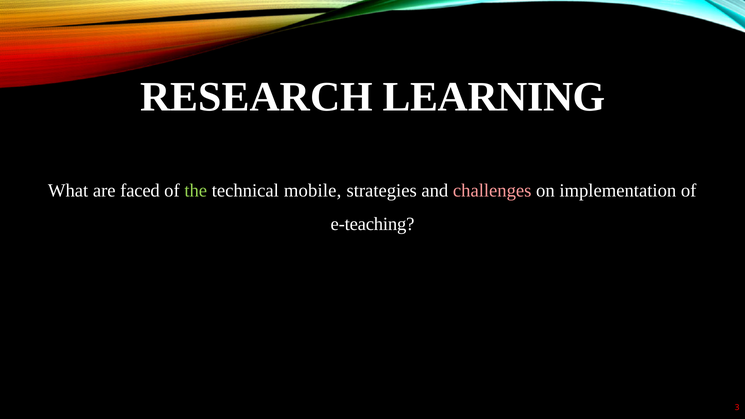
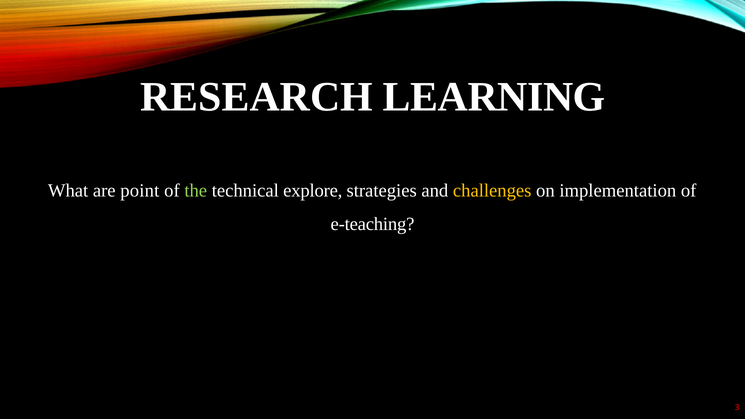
faced: faced -> point
mobile: mobile -> explore
challenges colour: pink -> yellow
